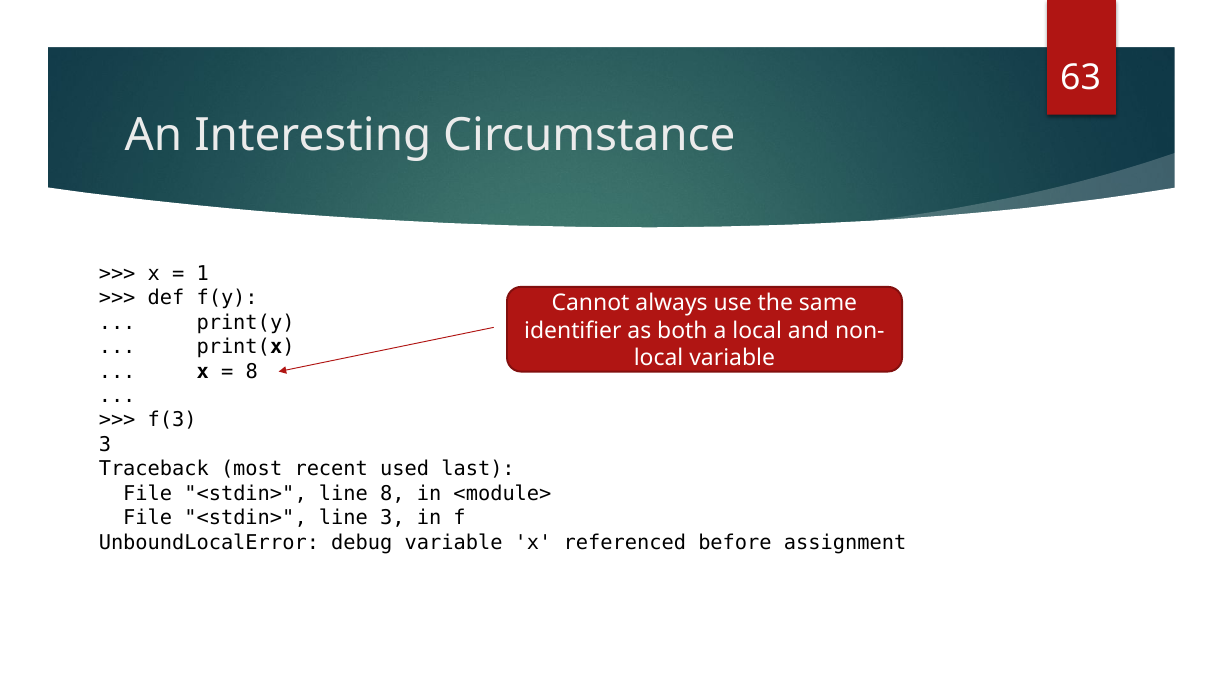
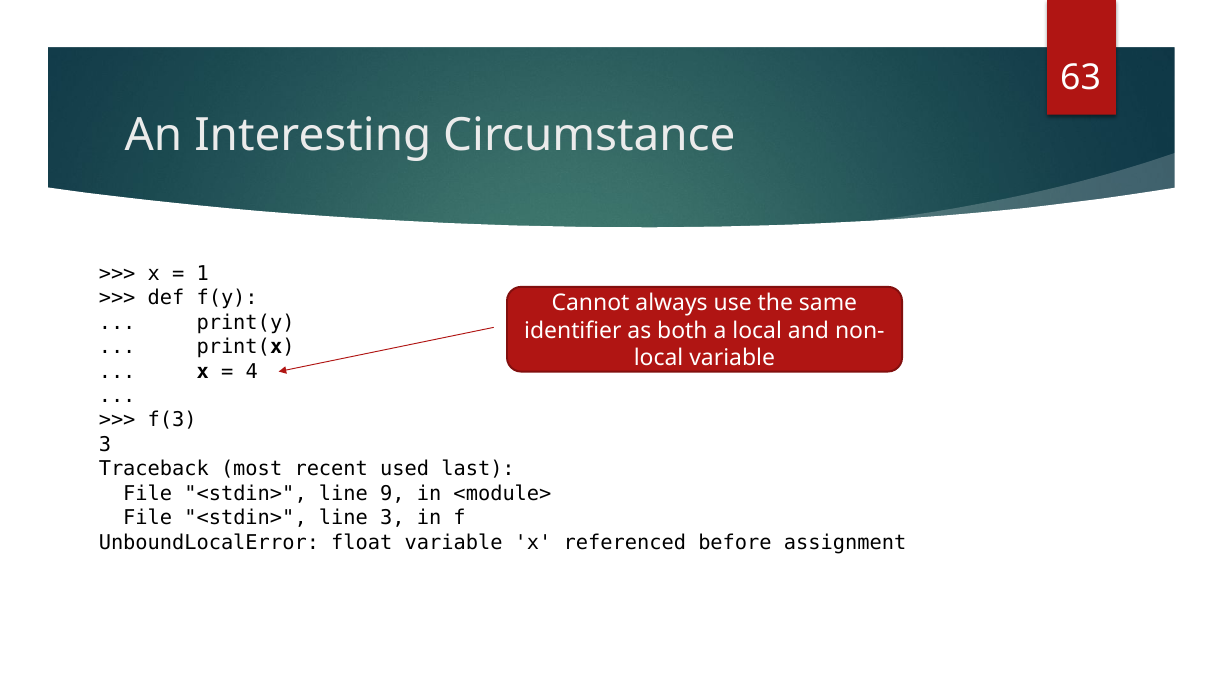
8 at (252, 371): 8 -> 4
line 8: 8 -> 9
debug: debug -> float
